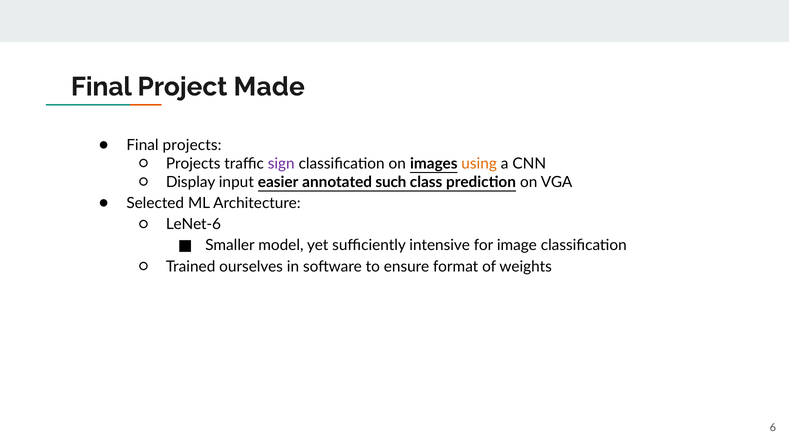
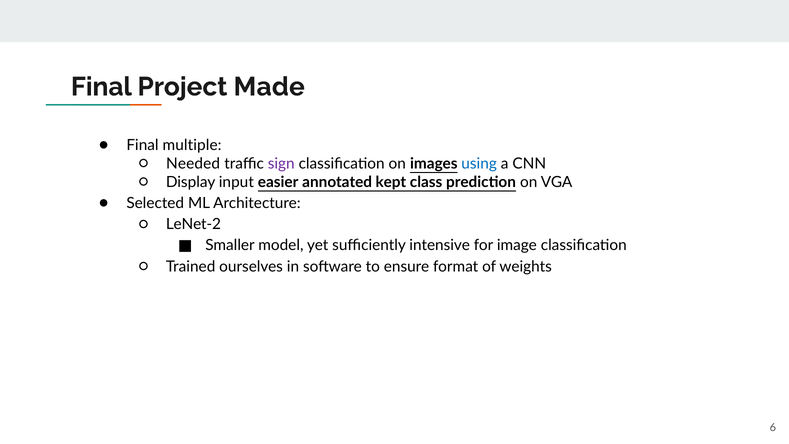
Final projects: projects -> multiple
Projects at (193, 163): Projects -> Needed
using colour: orange -> blue
such: such -> kept
LeNet-6: LeNet-6 -> LeNet-2
